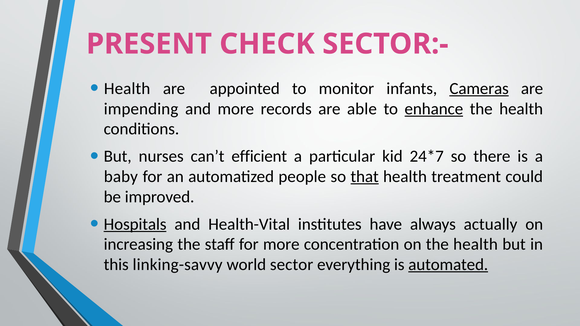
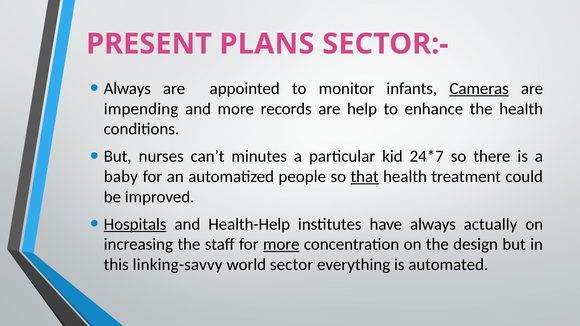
CHECK: CHECK -> PLANS
Health at (127, 89): Health -> Always
able: able -> help
enhance underline: present -> none
efficient: efficient -> minutes
Health-Vital: Health-Vital -> Health-Help
more at (281, 245) underline: none -> present
on the health: health -> design
automated underline: present -> none
